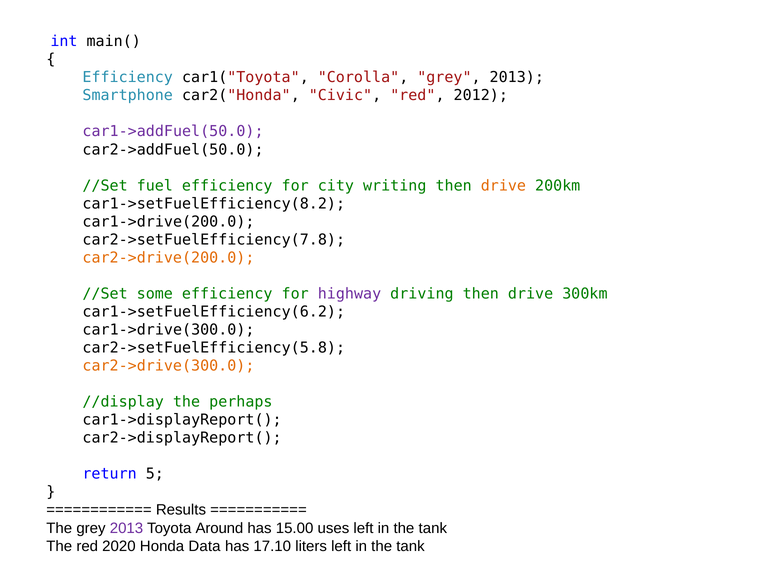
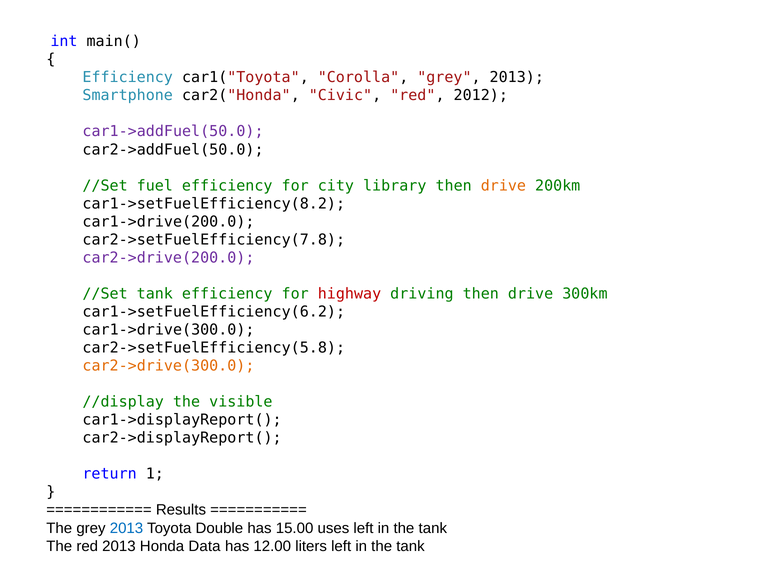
writing: writing -> library
car2->drive(200.0 colour: orange -> purple
//Set some: some -> tank
highway colour: purple -> red
perhaps: perhaps -> visible
5: 5 -> 1
2013 at (126, 528) colour: purple -> blue
Around: Around -> Double
red 2020: 2020 -> 2013
17.10: 17.10 -> 12.00
